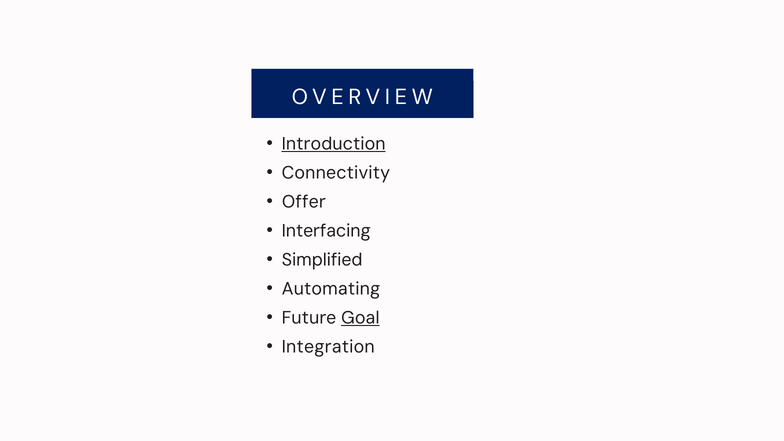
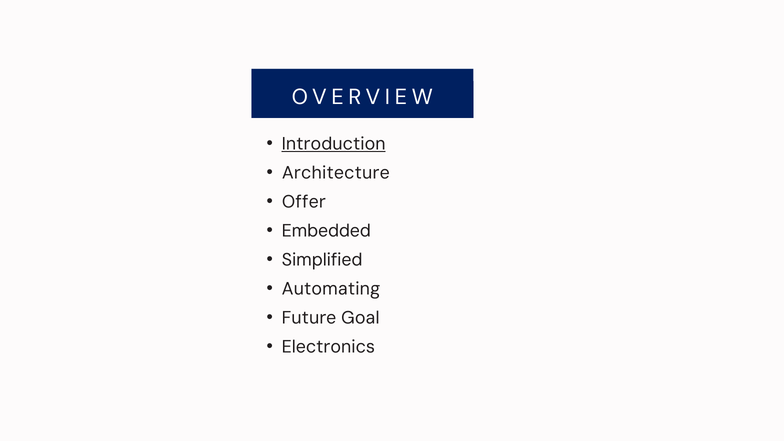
Connectivity: Connectivity -> Architecture
Interfacing: Interfacing -> Embedded
Goal underline: present -> none
Integration: Integration -> Electronics
